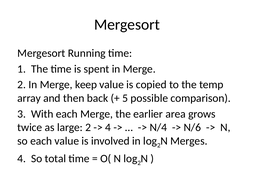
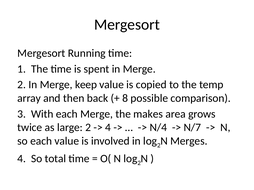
5: 5 -> 8
earlier: earlier -> makes
N/6: N/6 -> N/7
